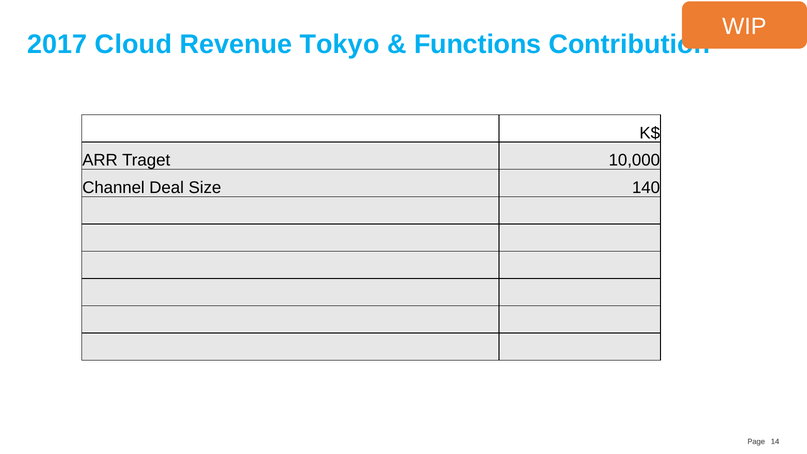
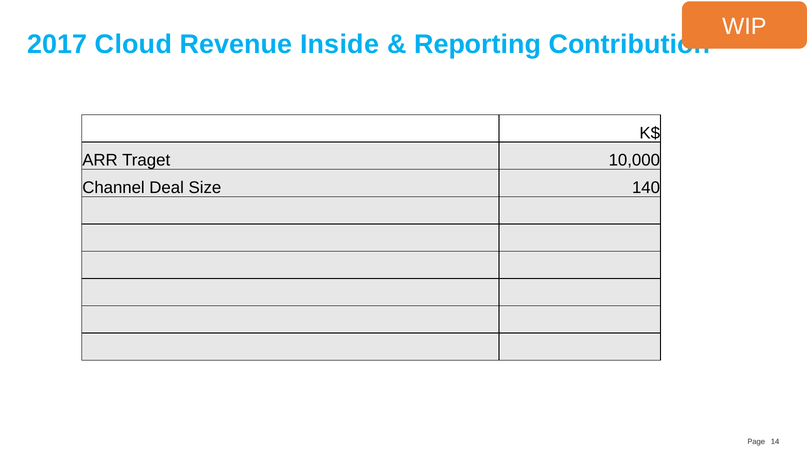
Tokyo: Tokyo -> Inside
Functions: Functions -> Reporting
